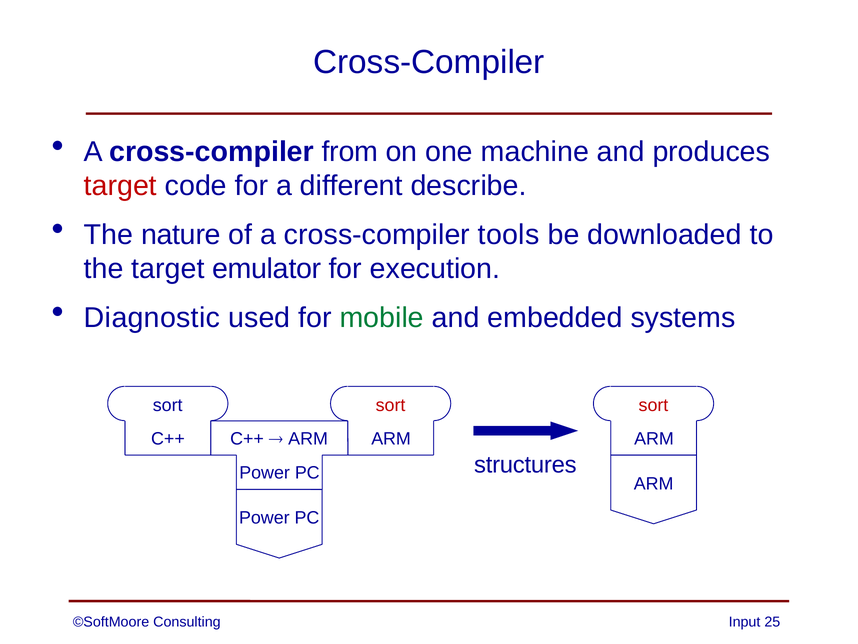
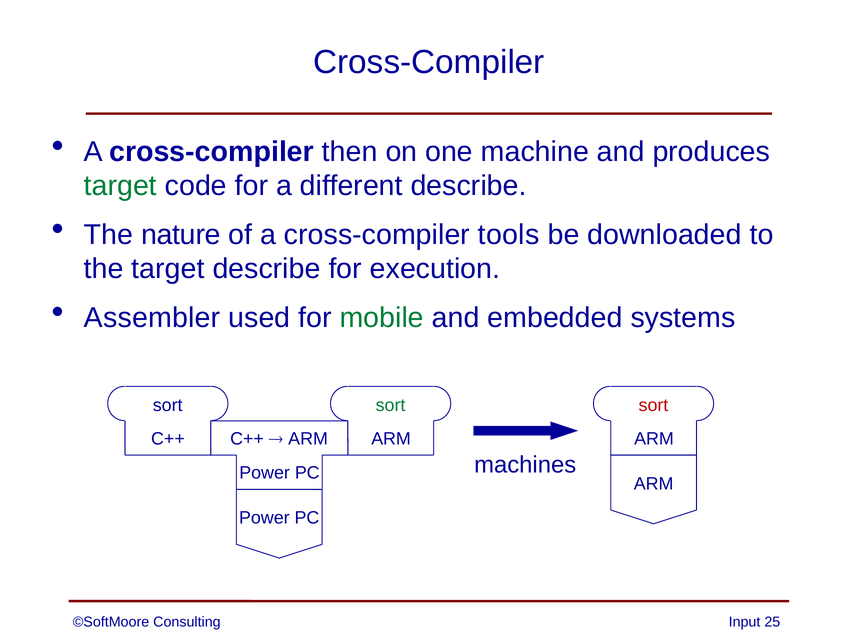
from: from -> then
target at (120, 186) colour: red -> green
target emulator: emulator -> describe
Diagnostic: Diagnostic -> Assembler
sort at (391, 405) colour: red -> green
structures: structures -> machines
